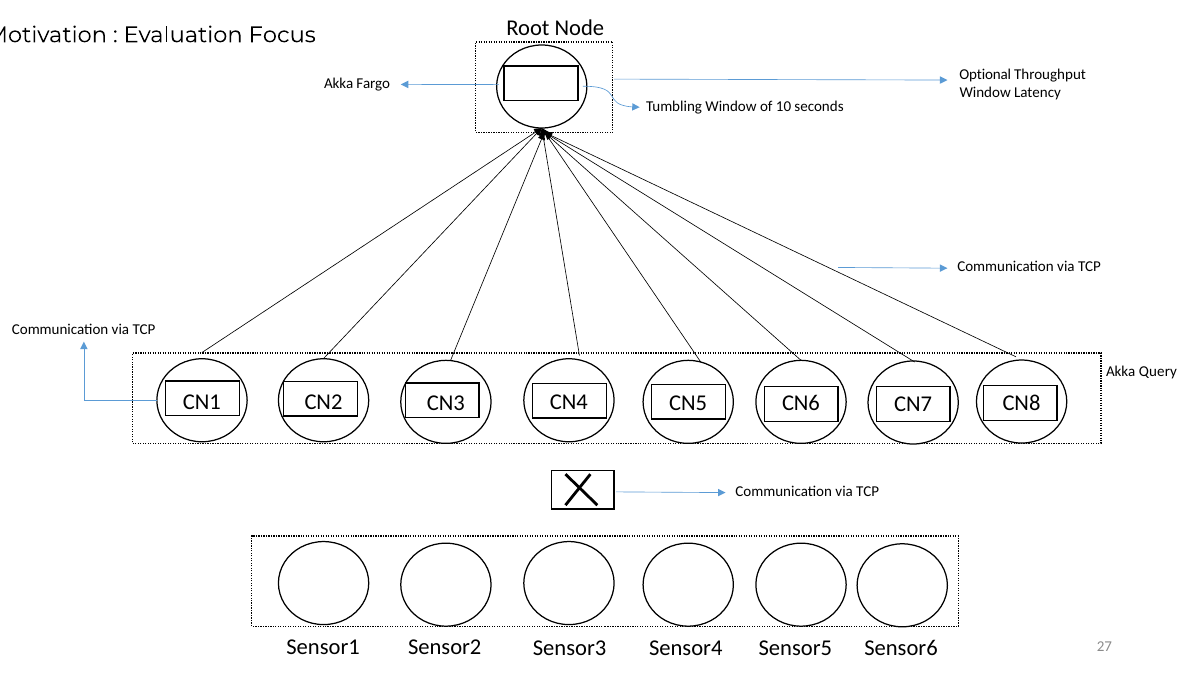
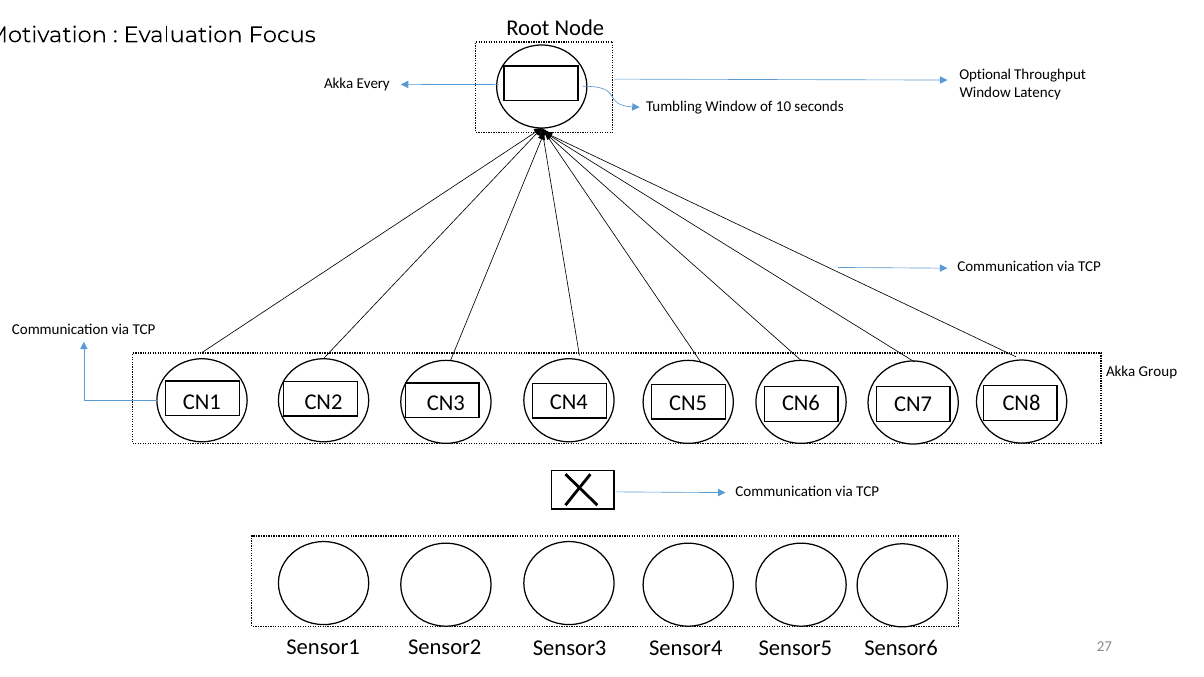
Fargo: Fargo -> Every
Query: Query -> Group
